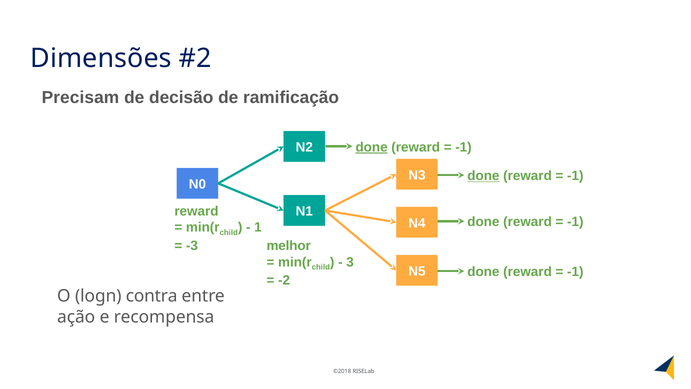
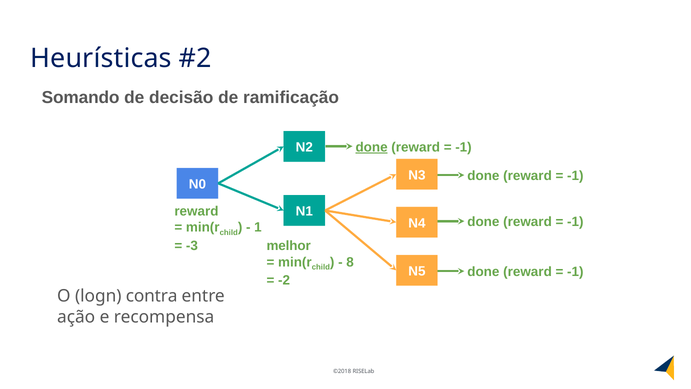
Dimensões: Dimensões -> Heurísticas
Precisam: Precisam -> Somando
done at (483, 176) underline: present -> none
3: 3 -> 8
